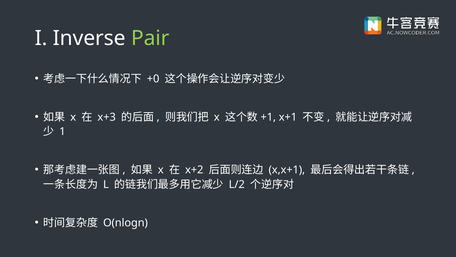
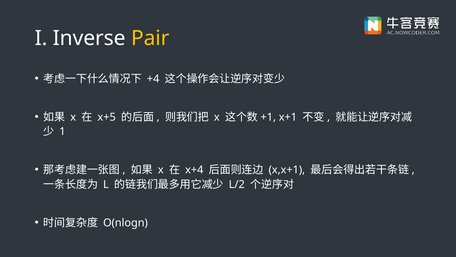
Pair colour: light green -> yellow
+0: +0 -> +4
x+3: x+3 -> x+5
x+2: x+2 -> x+4
